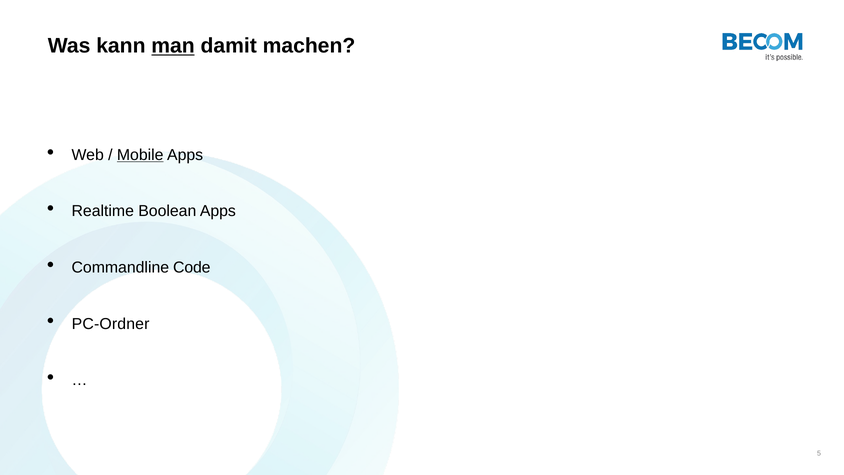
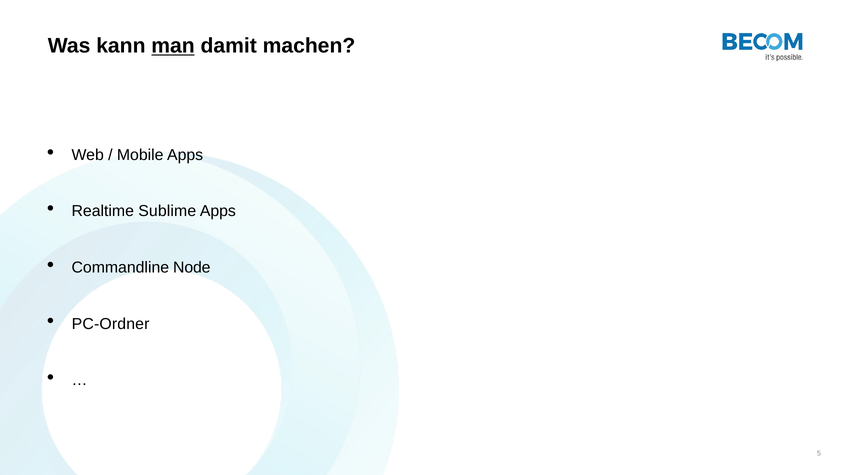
Mobile underline: present -> none
Boolean: Boolean -> Sublime
Code: Code -> Node
